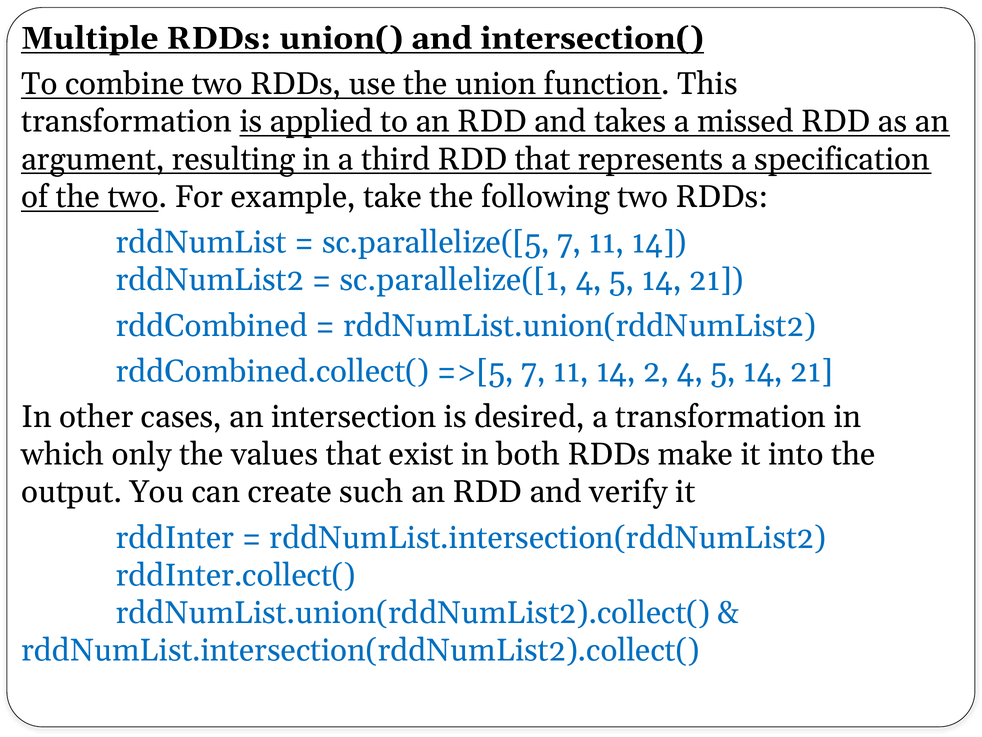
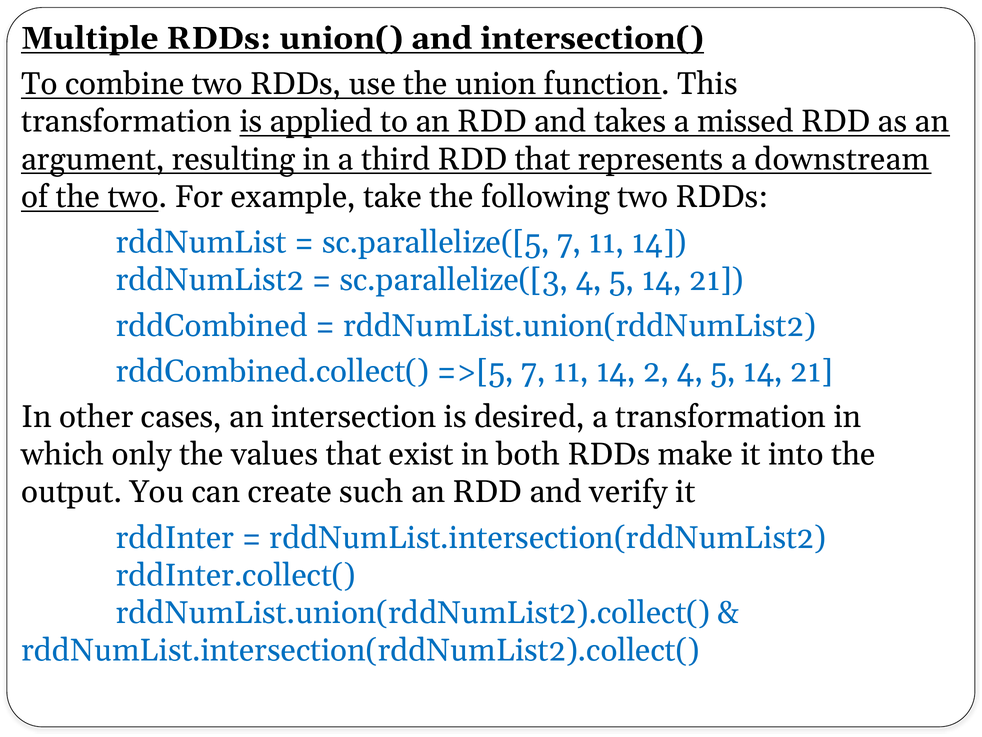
specification: specification -> downstream
sc.parallelize([1: sc.parallelize([1 -> sc.parallelize([3
